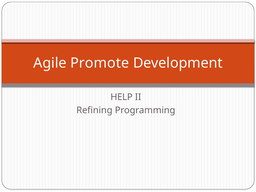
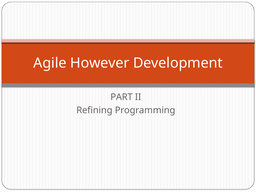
Promote: Promote -> However
HELP: HELP -> PART
